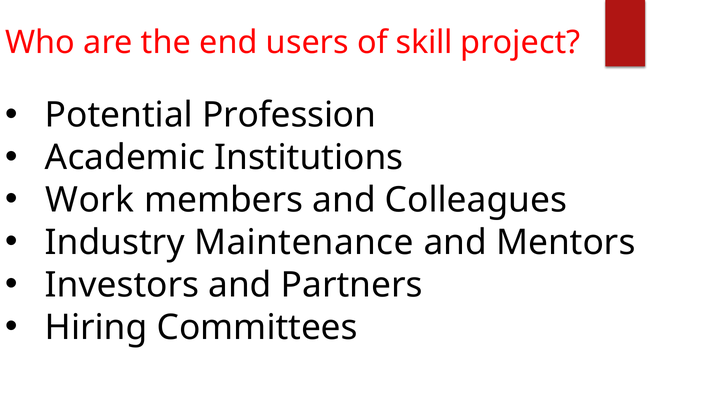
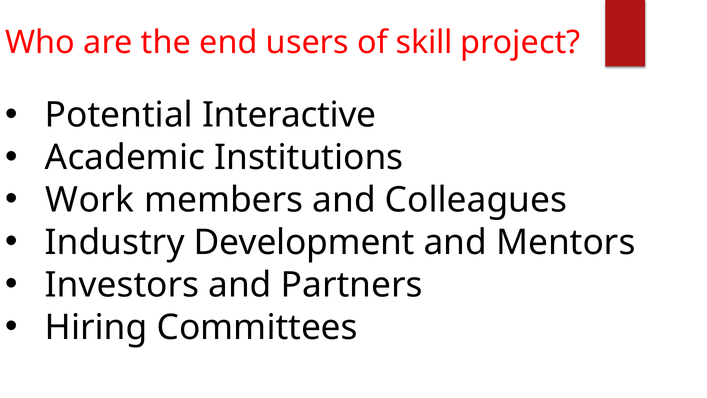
Profession: Profession -> Interactive
Maintenance: Maintenance -> Development
